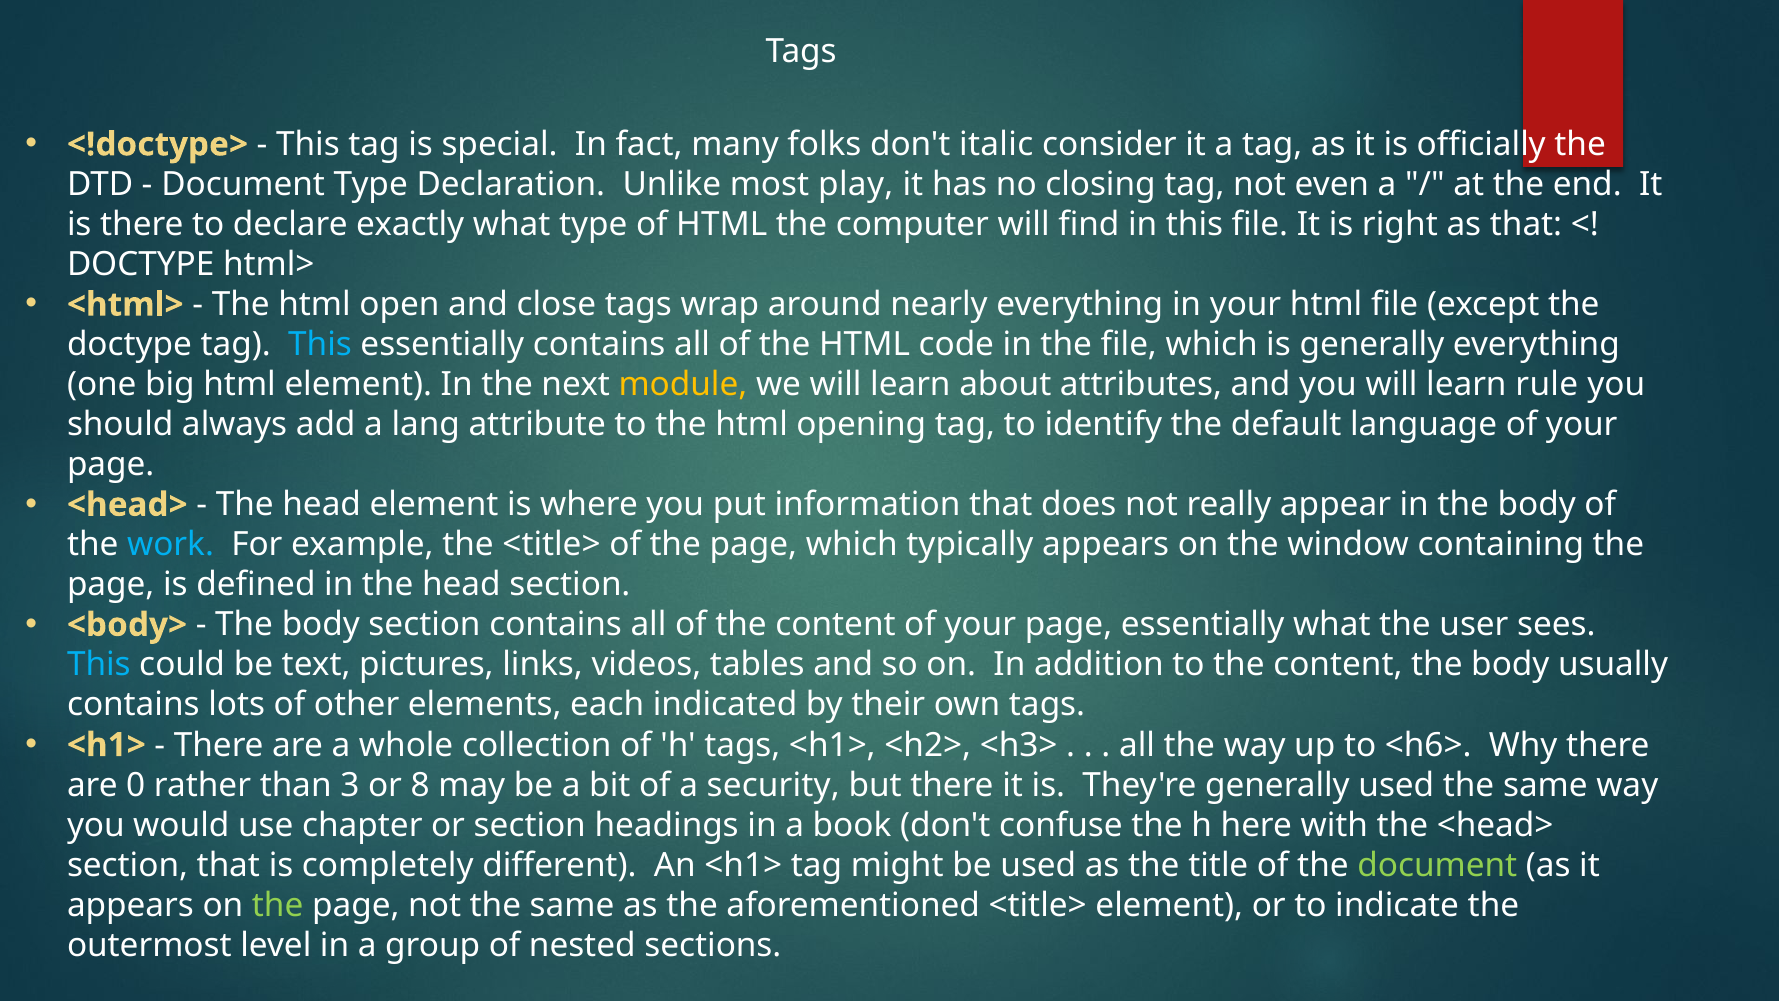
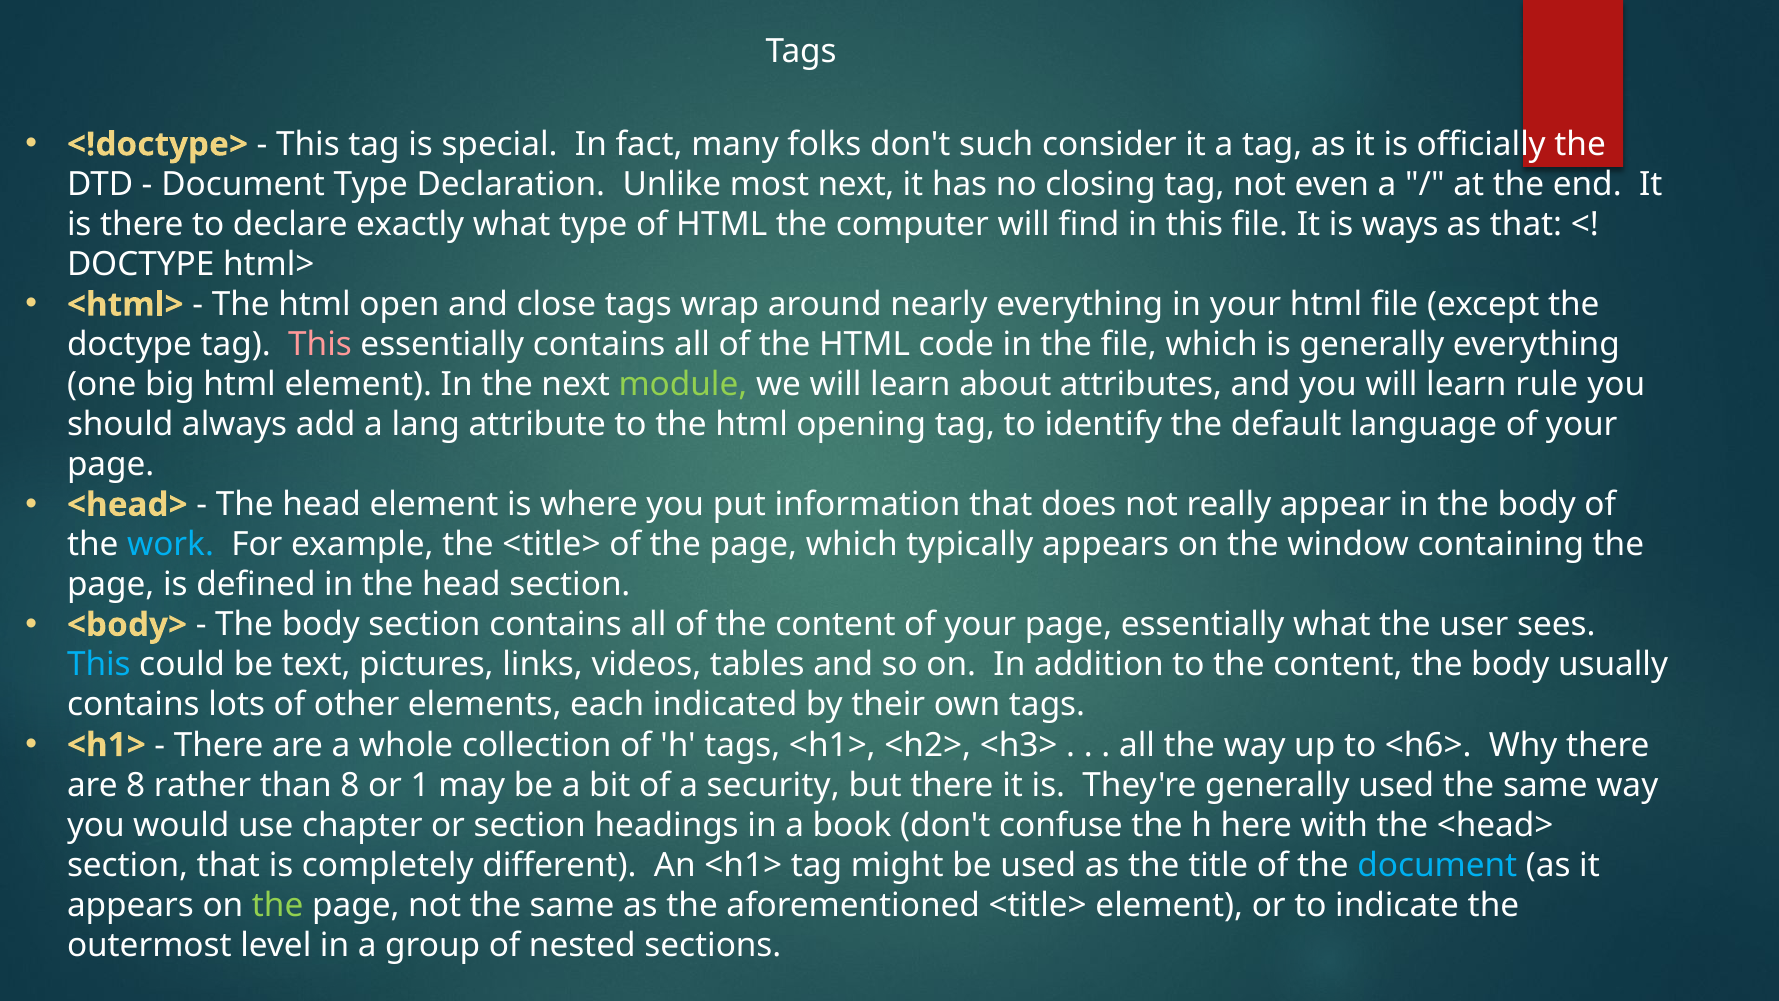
italic: italic -> such
most play: play -> next
right: right -> ways
This at (320, 345) colour: light blue -> pink
module colour: yellow -> light green
are 0: 0 -> 8
than 3: 3 -> 8
8: 8 -> 1
document at (1437, 865) colour: light green -> light blue
